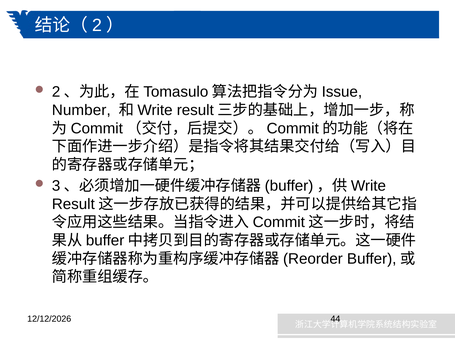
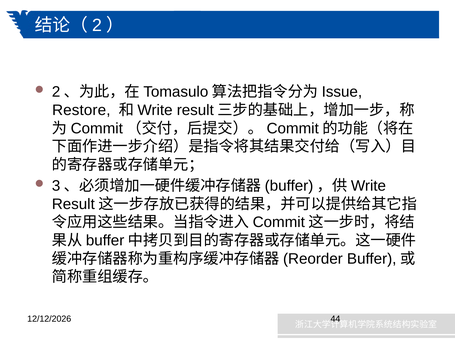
Number: Number -> Restore
